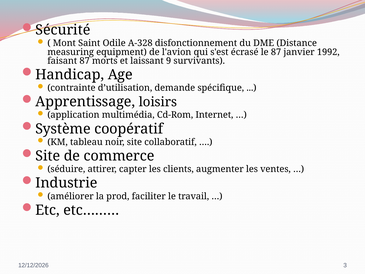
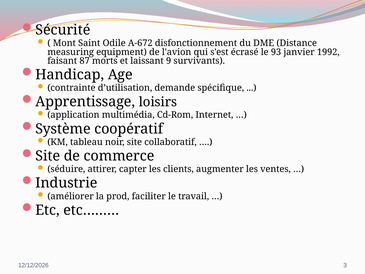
A-328: A-328 -> A-672
le 87: 87 -> 93
